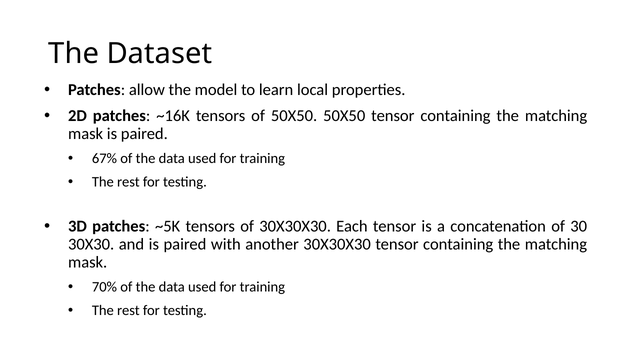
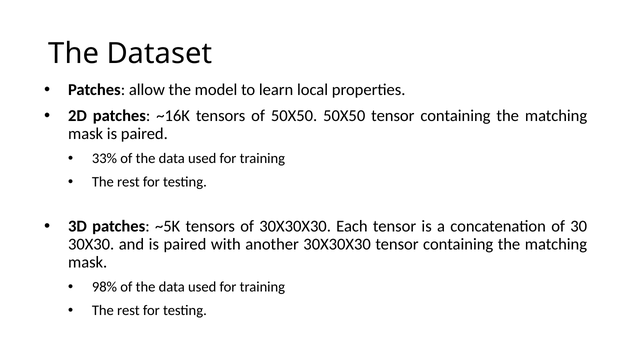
67%: 67% -> 33%
70%: 70% -> 98%
